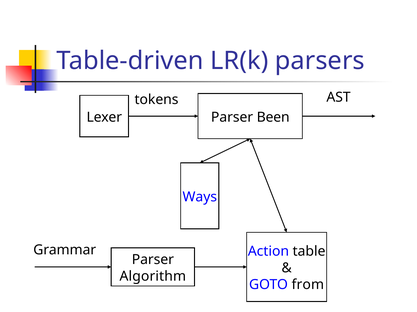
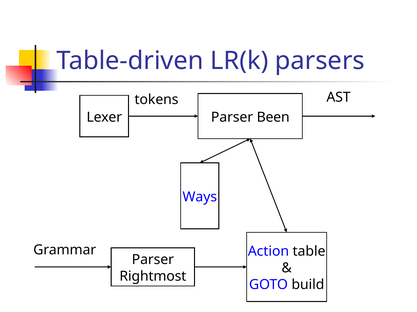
Algorithm: Algorithm -> Rightmost
from: from -> build
